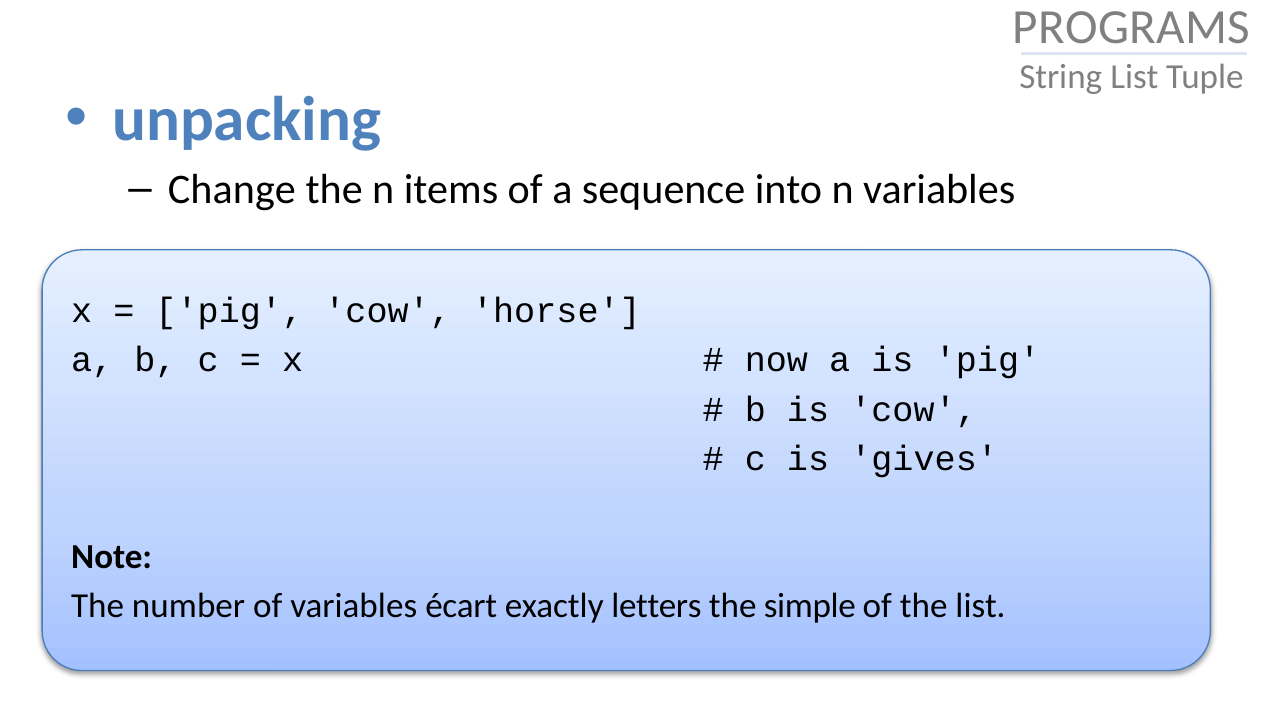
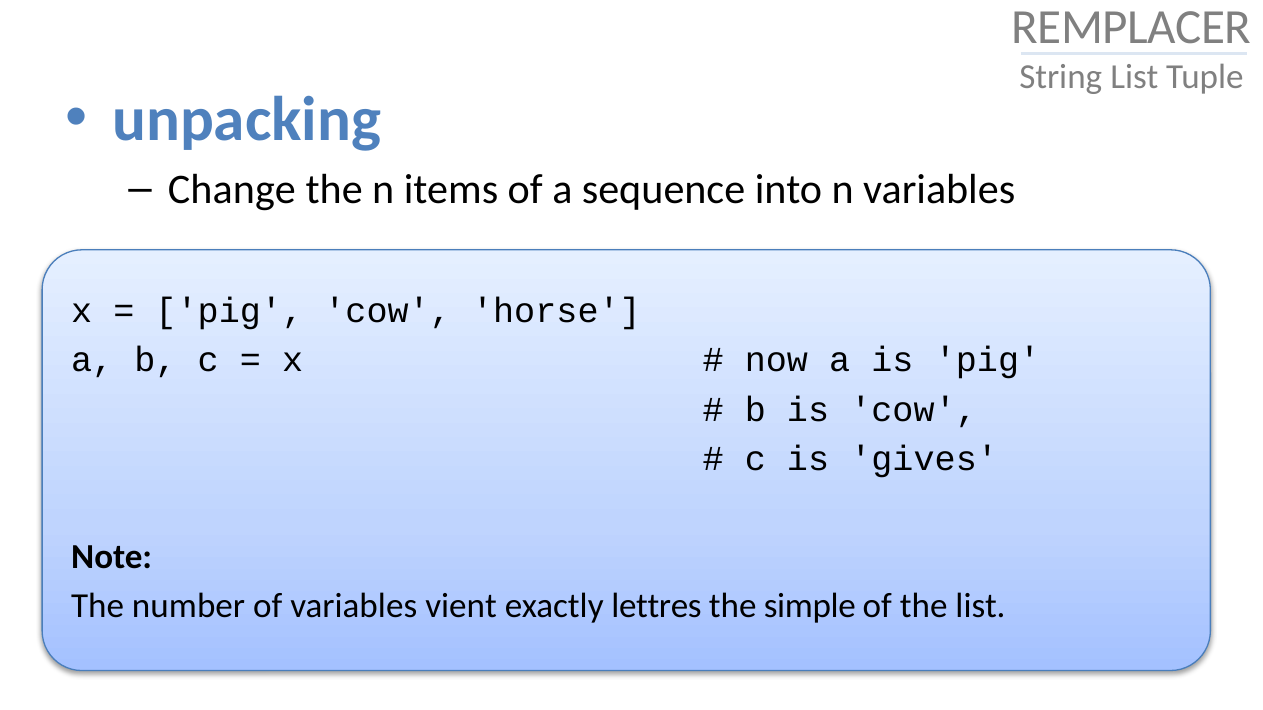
PROGRAMS: PROGRAMS -> REMPLACER
écart: écart -> vient
letters: letters -> lettres
